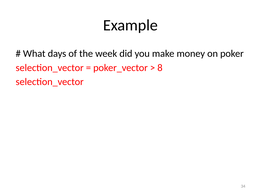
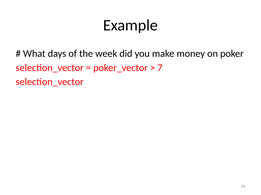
8: 8 -> 7
